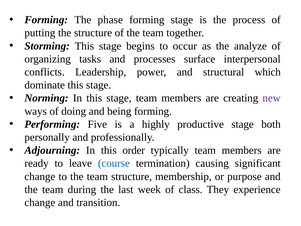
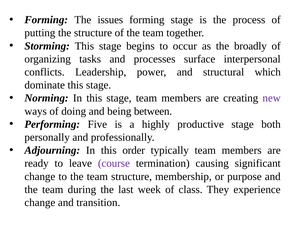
phase: phase -> issues
analyze: analyze -> broadly
being forming: forming -> between
course colour: blue -> purple
